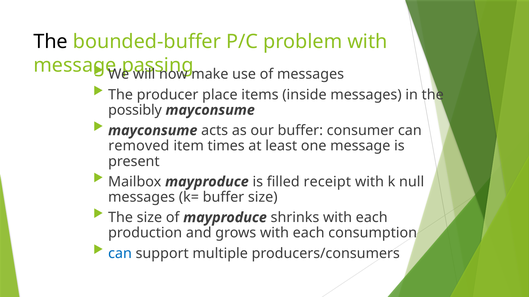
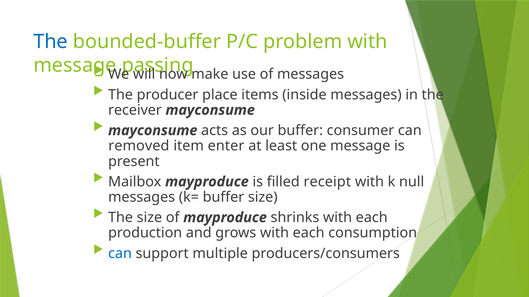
The at (51, 42) colour: black -> blue
possibly: possibly -> receiver
times: times -> enter
